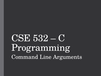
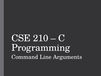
532: 532 -> 210
